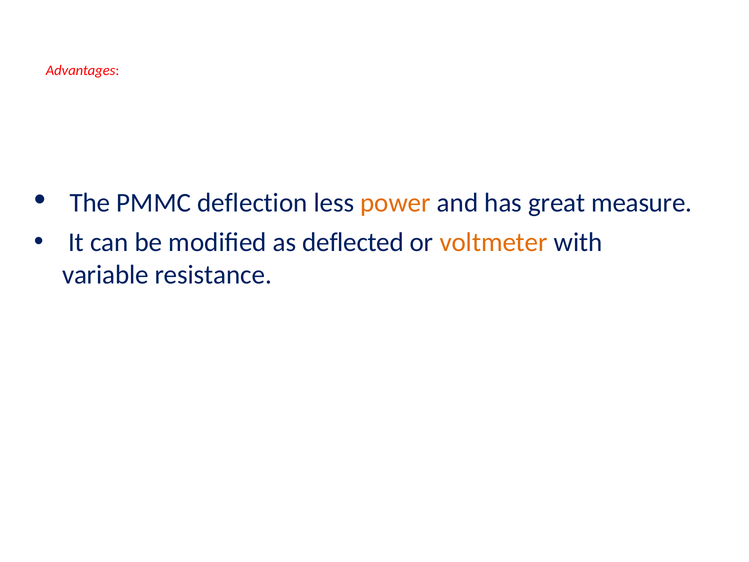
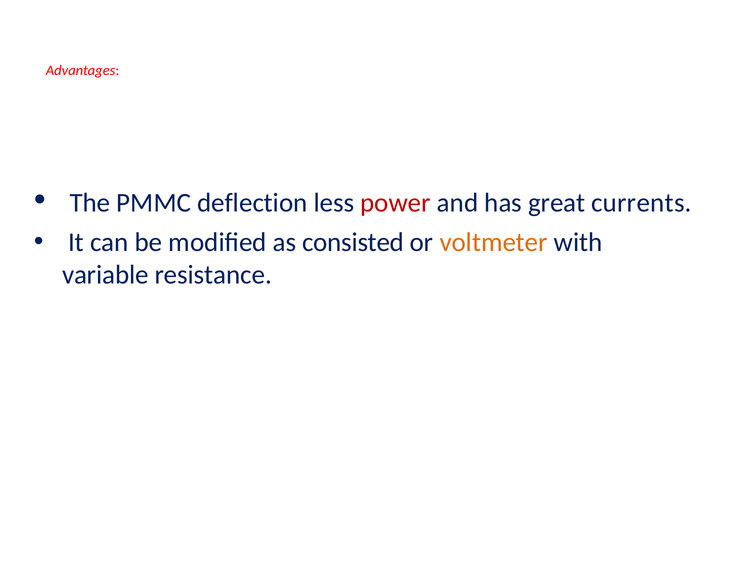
power colour: orange -> red
measure: measure -> currents
deflected: deflected -> consisted
